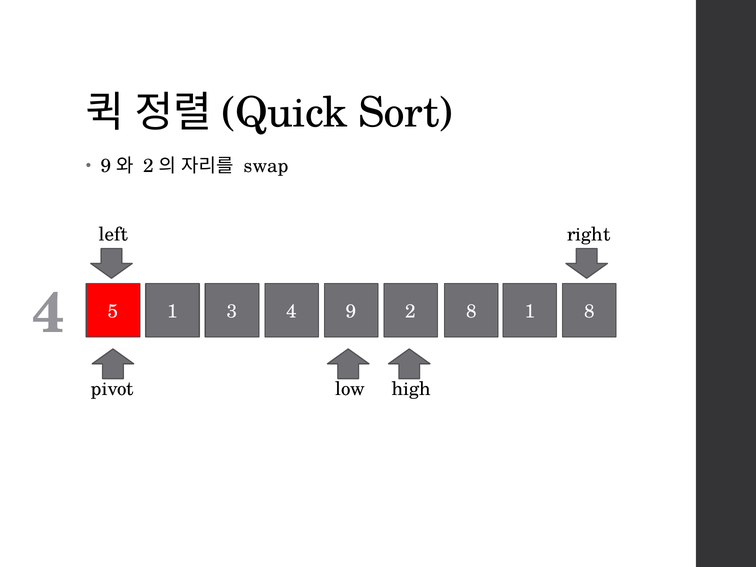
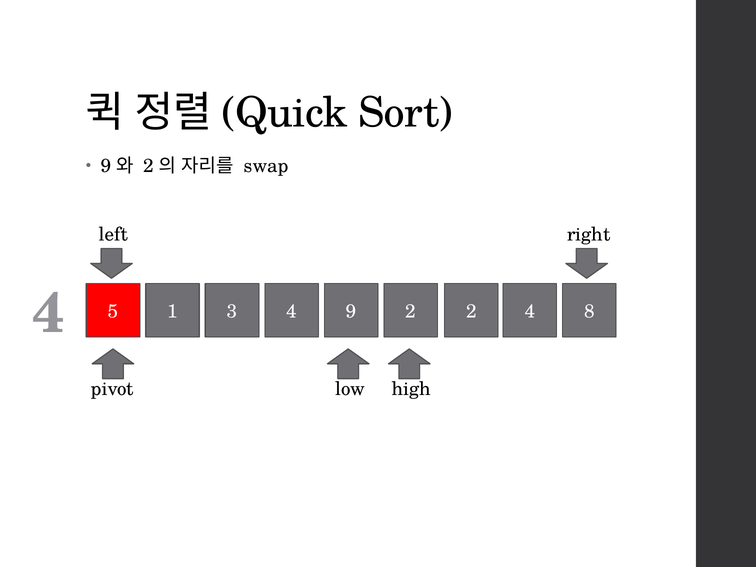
3 8: 8 -> 2
4 1: 1 -> 4
